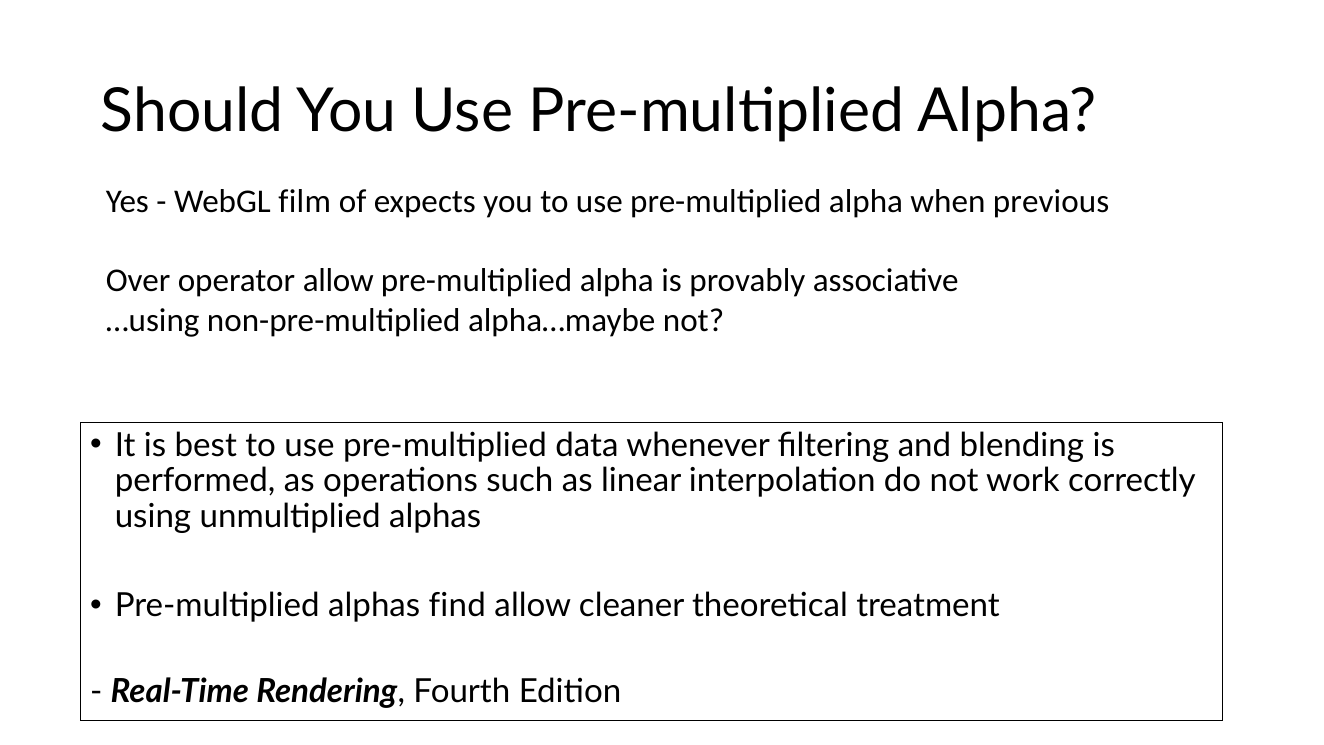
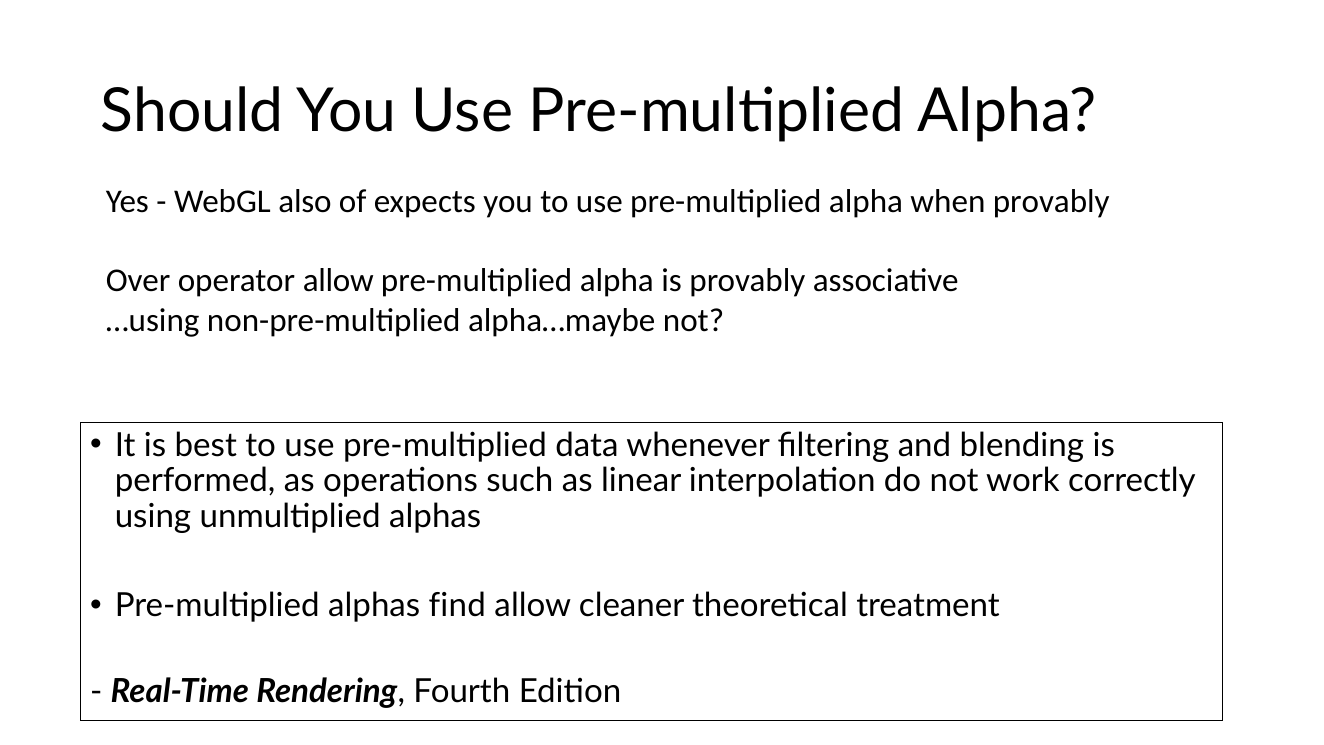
film: film -> also
when previous: previous -> provably
